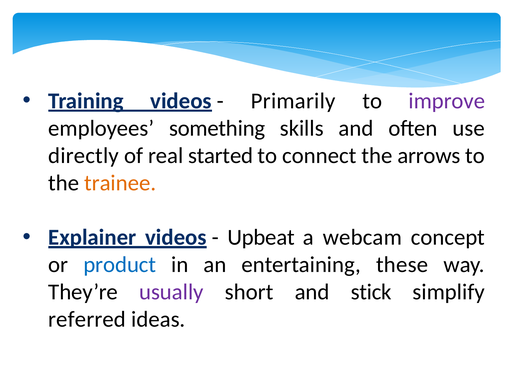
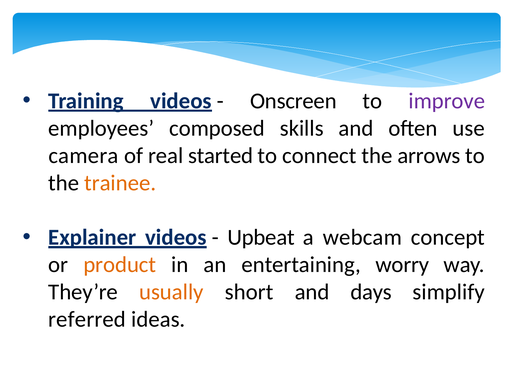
Primarily: Primarily -> Onscreen
something: something -> composed
directly: directly -> camera
product colour: blue -> orange
these: these -> worry
usually colour: purple -> orange
stick: stick -> days
